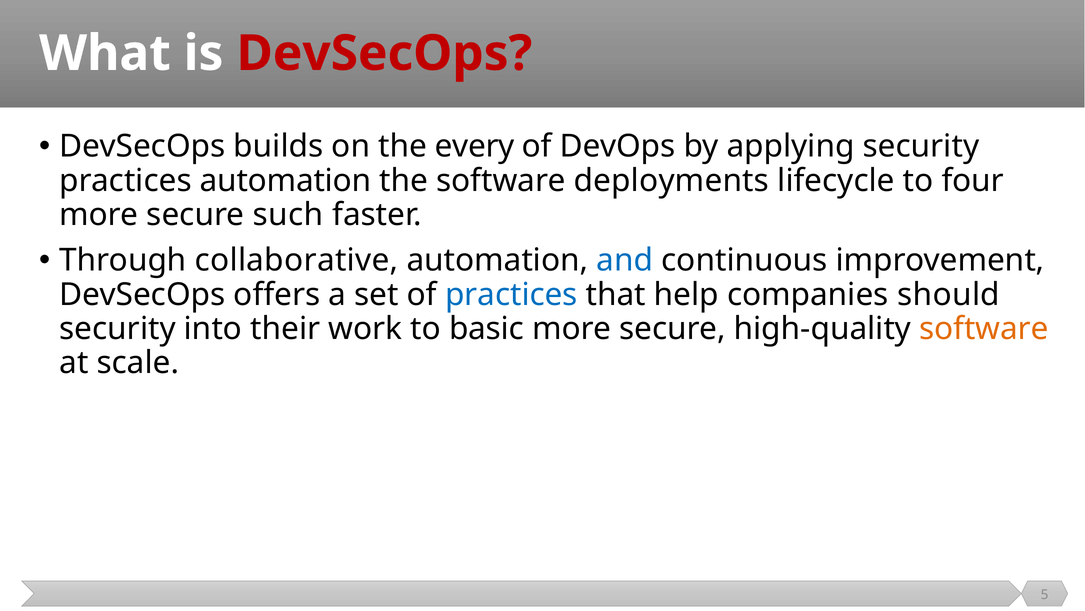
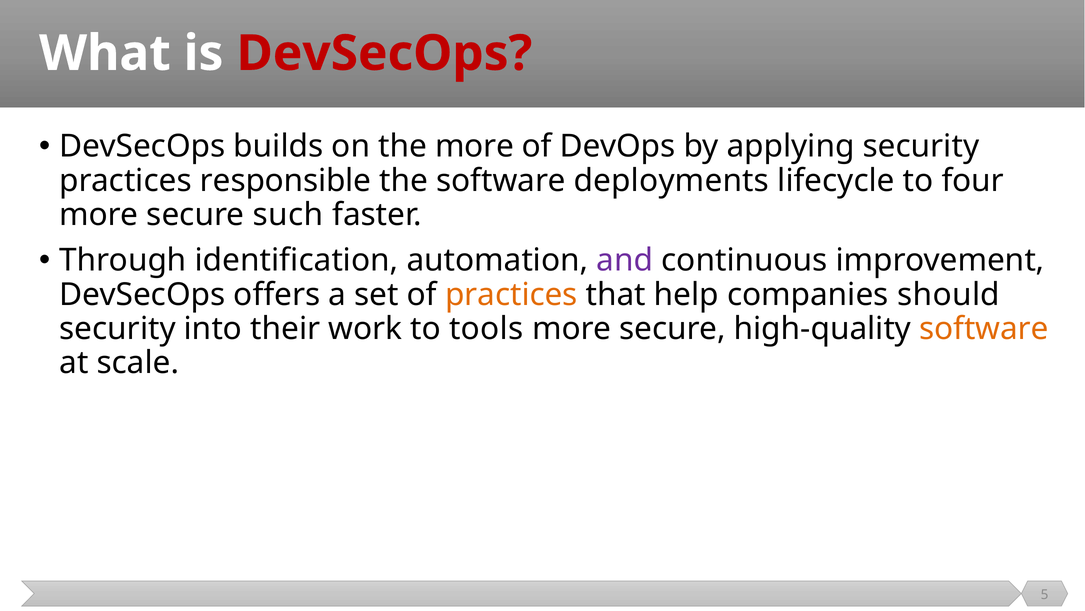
the every: every -> more
practices automation: automation -> responsible
collaborative: collaborative -> identification
and colour: blue -> purple
practices at (511, 294) colour: blue -> orange
basic: basic -> tools
